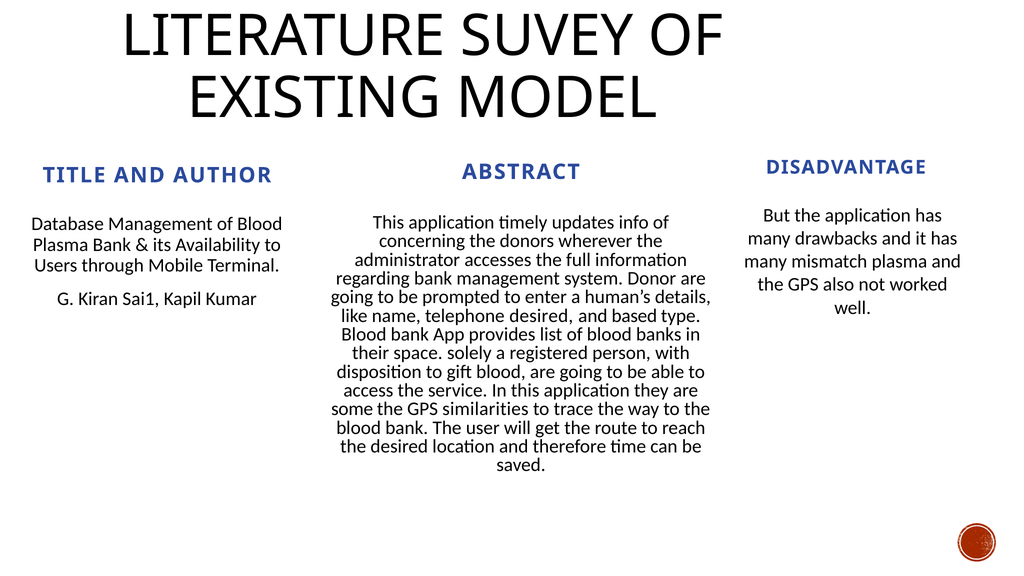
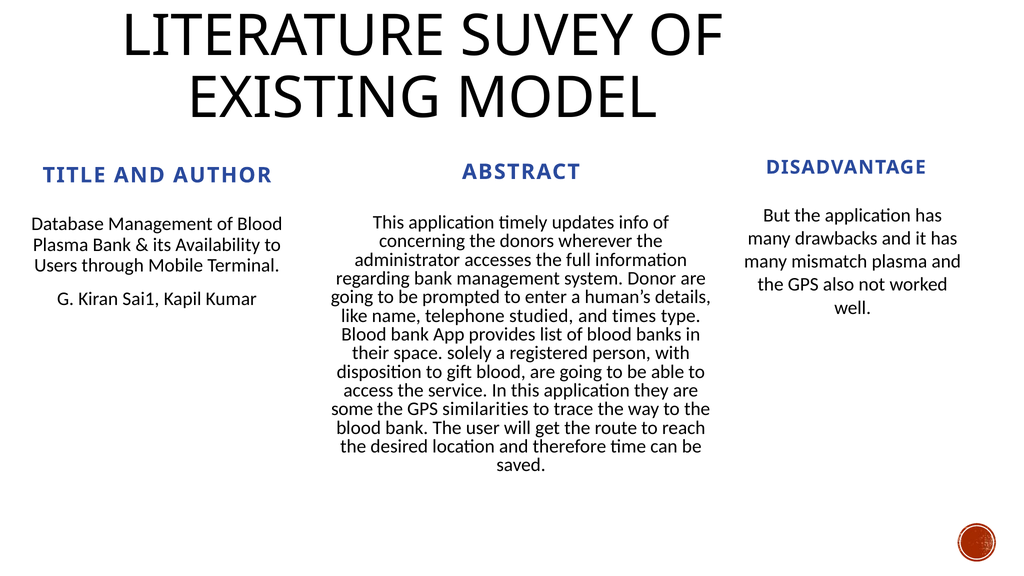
telephone desired: desired -> studied
based: based -> times
